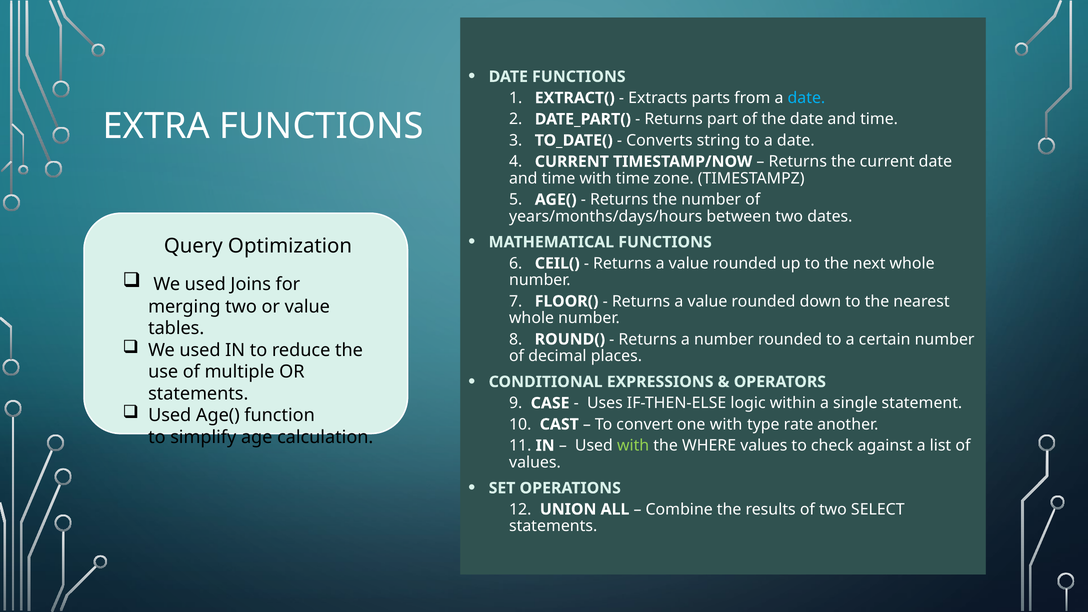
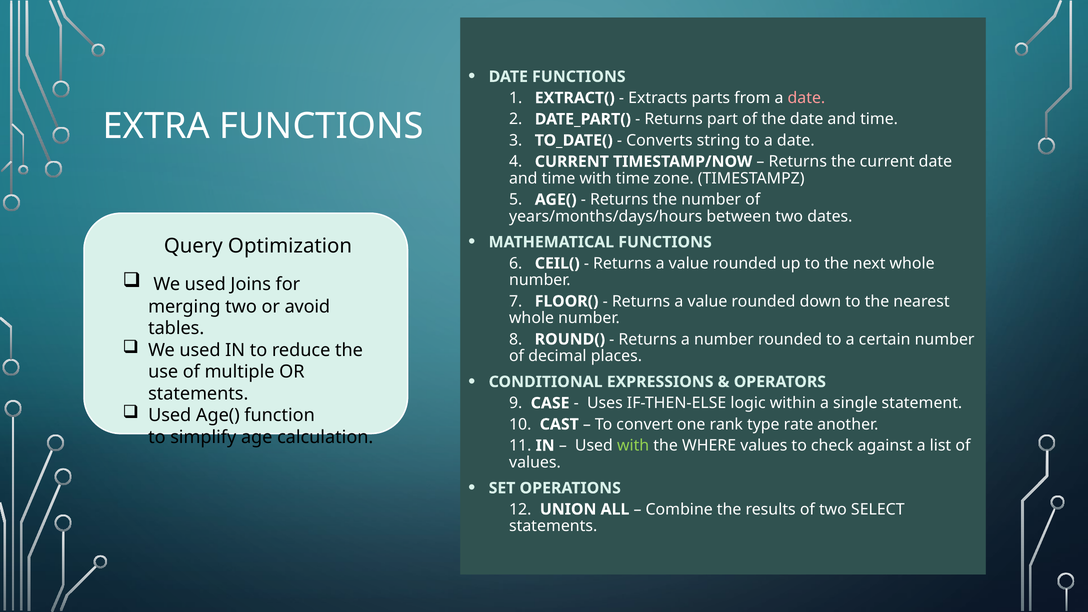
date at (806, 98) colour: light blue -> pink
or value: value -> avoid
one with: with -> rank
